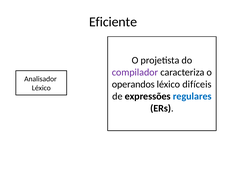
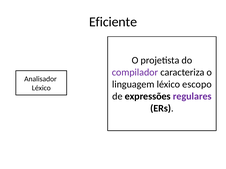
operandos: operandos -> linguagem
difíceis: difíceis -> escopo
regulares colour: blue -> purple
